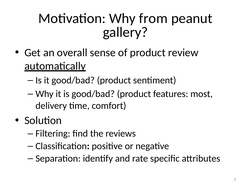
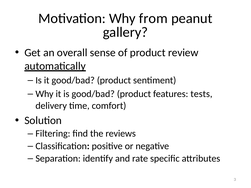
most: most -> tests
